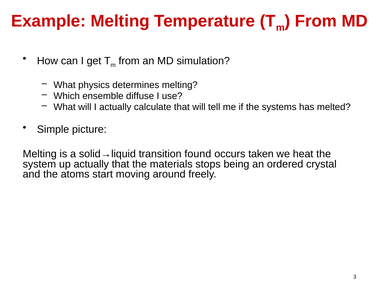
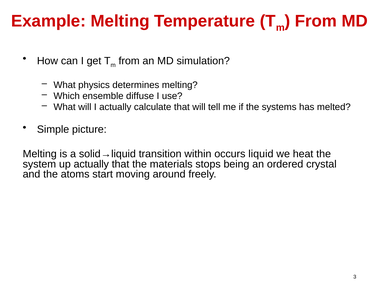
found: found -> within
taken: taken -> liquid
